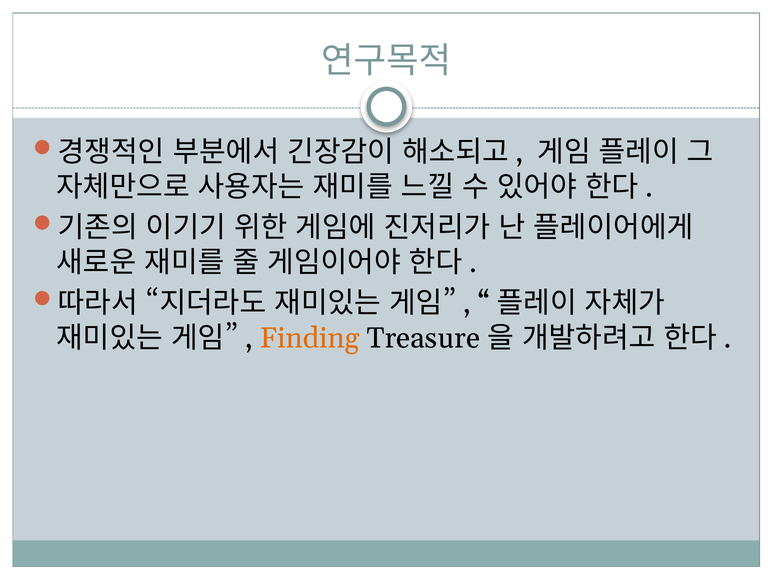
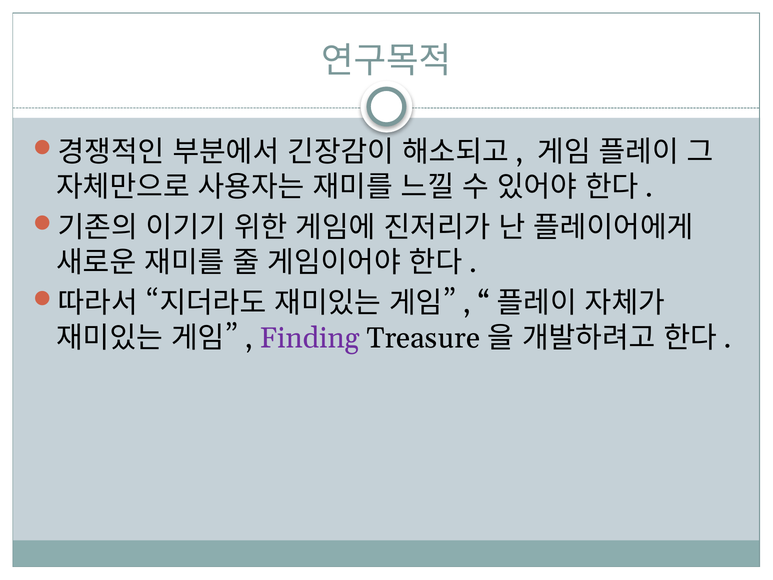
Finding colour: orange -> purple
